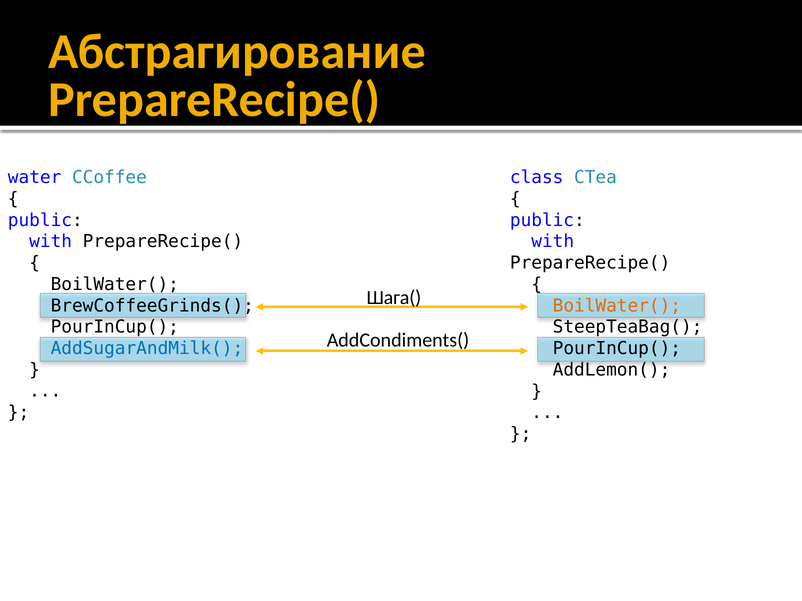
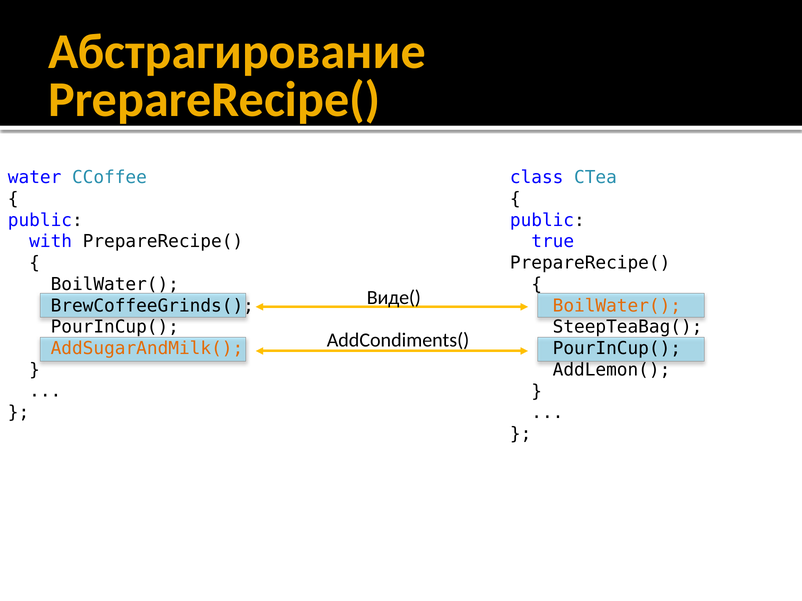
with at (553, 242): with -> true
Шага(: Шага( -> Виде(
AddSugarAndMilk( colour: blue -> orange
